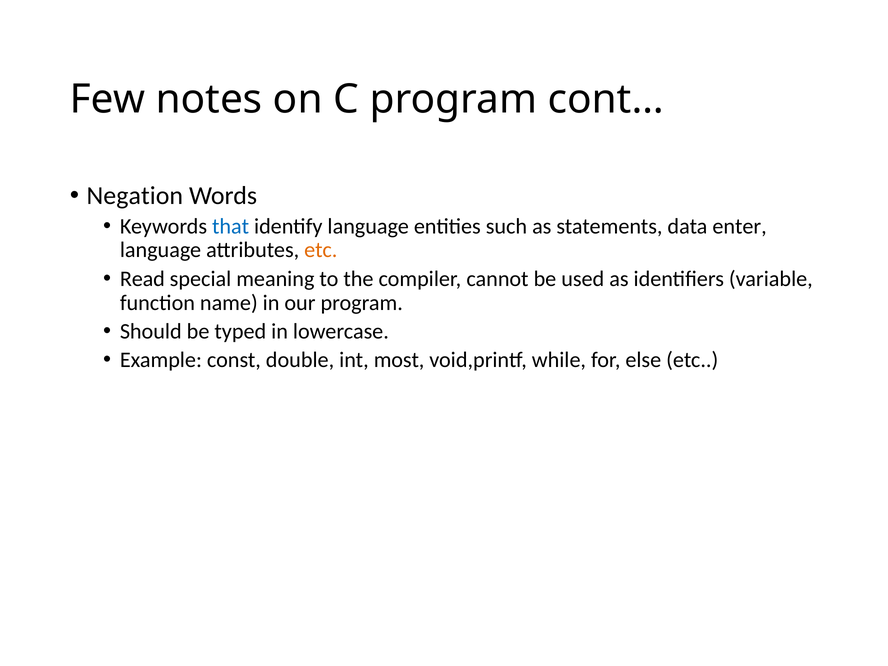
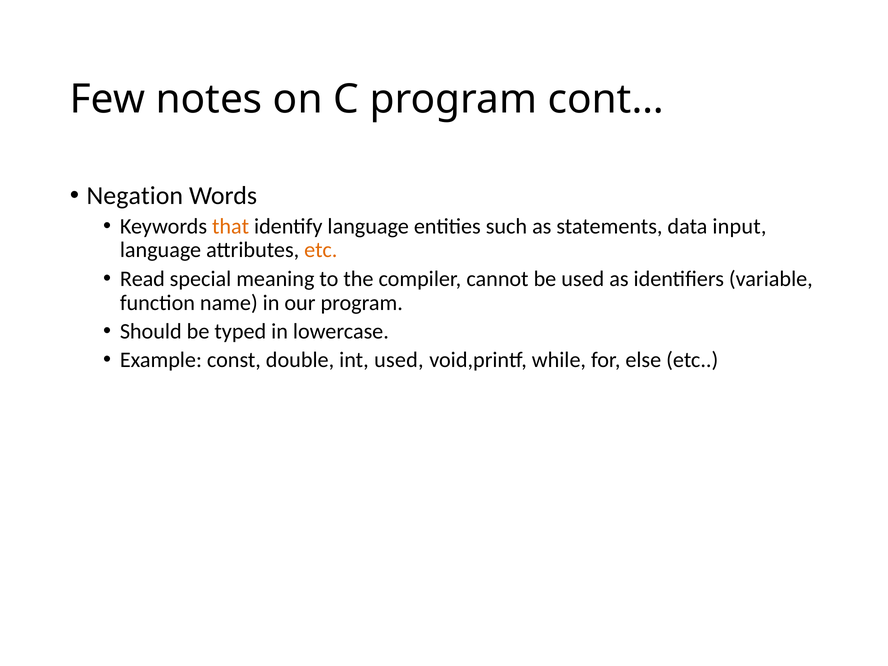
that colour: blue -> orange
enter: enter -> input
int most: most -> used
